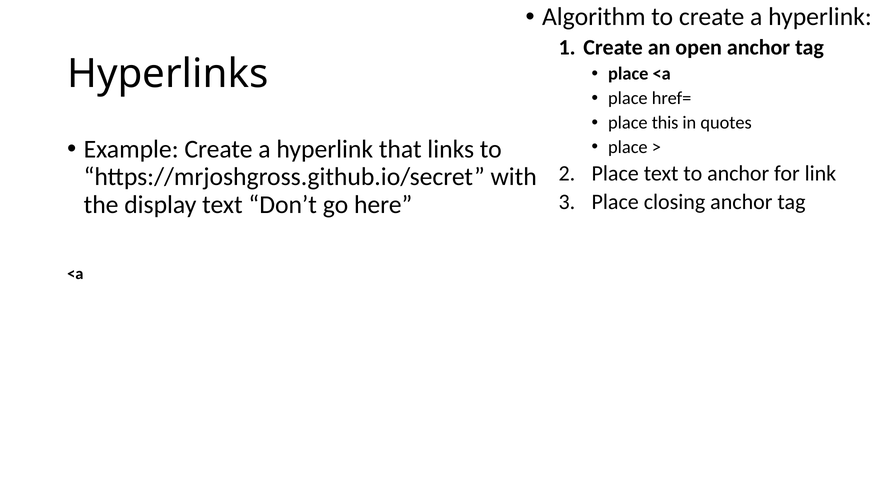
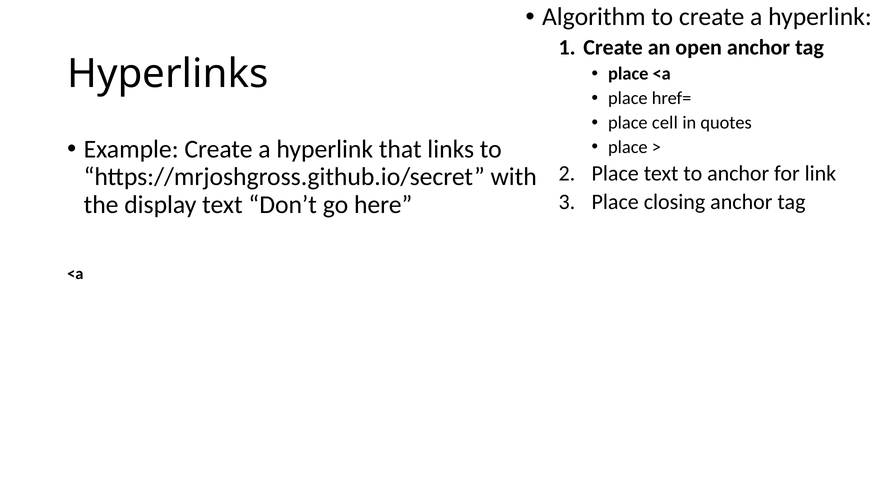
this: this -> cell
